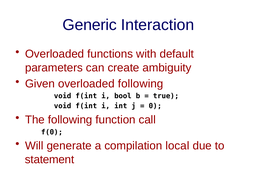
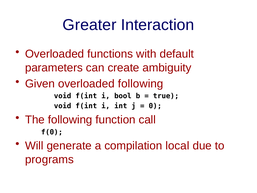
Generic: Generic -> Greater
statement: statement -> programs
